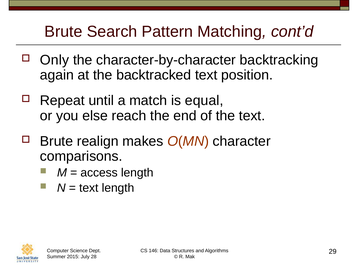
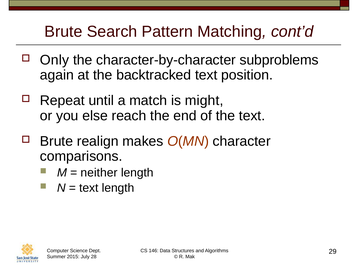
backtracking: backtracking -> subproblems
equal: equal -> might
access: access -> neither
